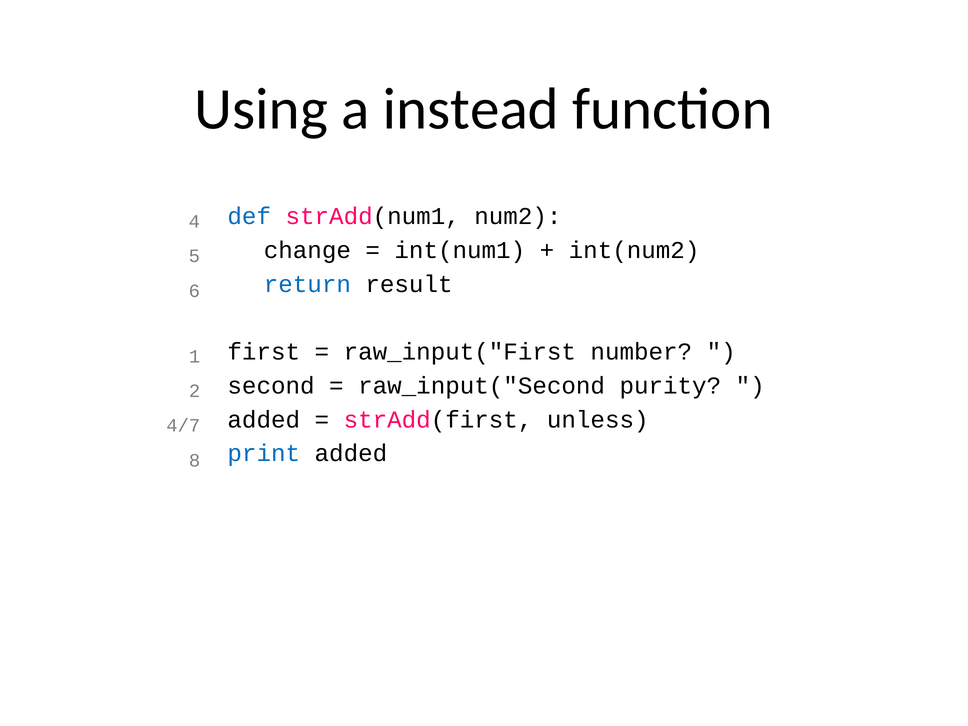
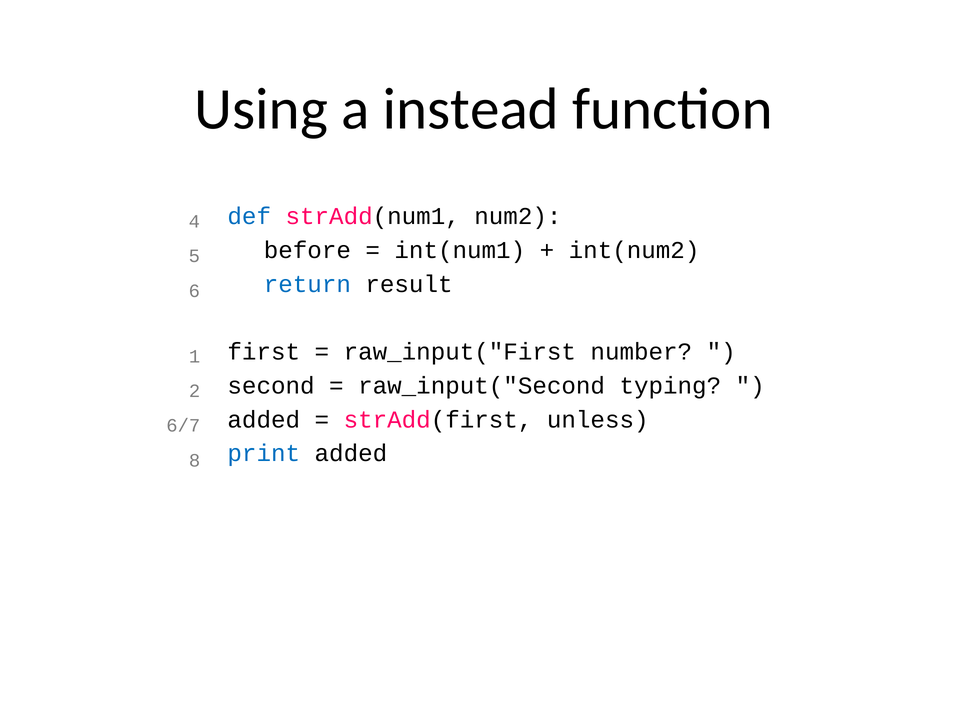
change: change -> before
purity: purity -> typing
4/7: 4/7 -> 6/7
